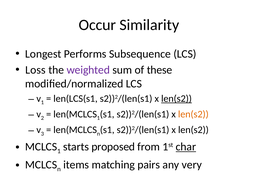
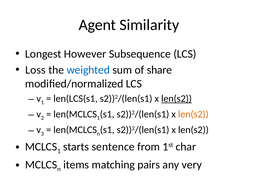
Occur: Occur -> Agent
Performs: Performs -> However
weighted colour: purple -> blue
these: these -> share
proposed: proposed -> sentence
char underline: present -> none
